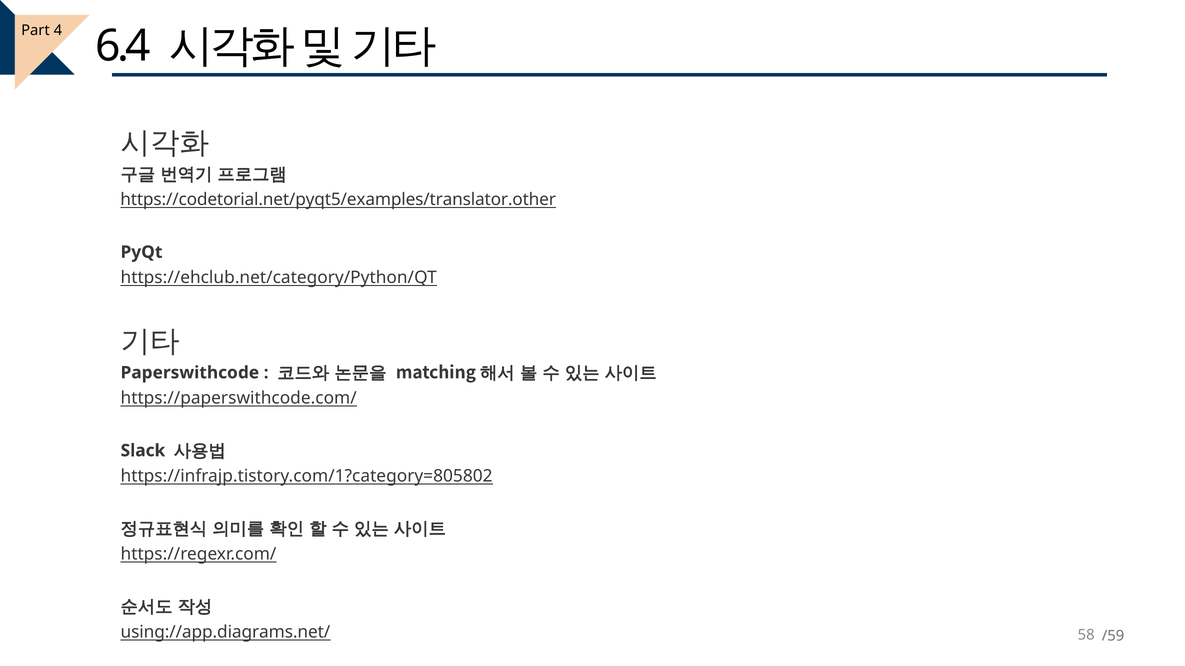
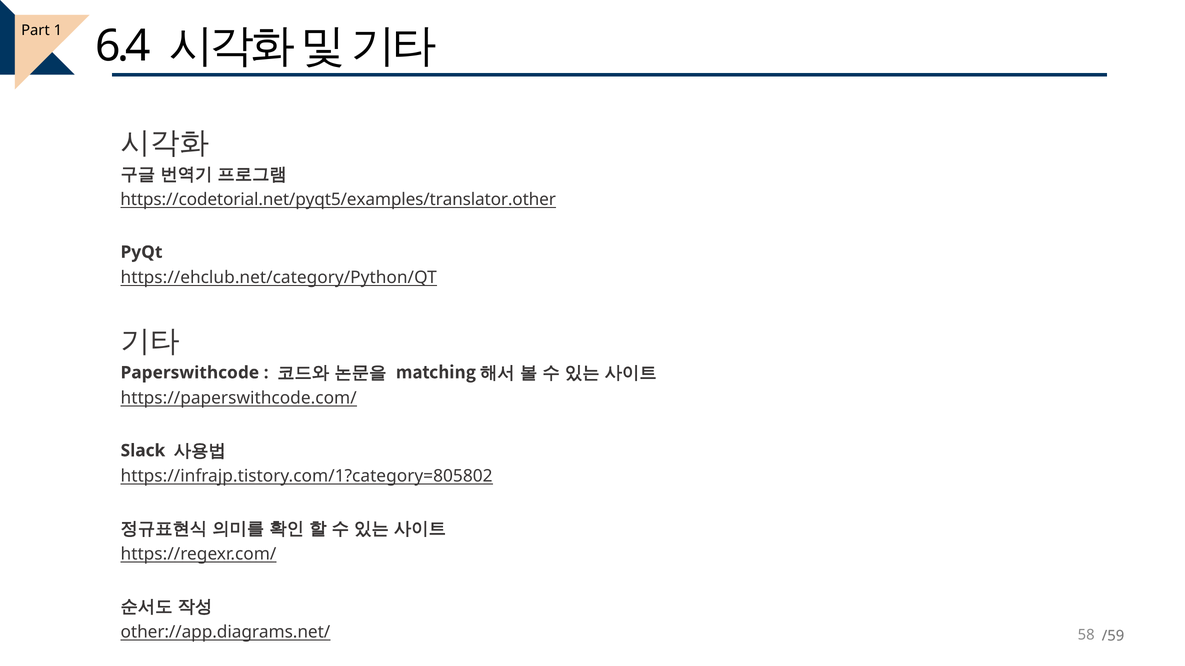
4: 4 -> 1
using://app.diagrams.net/: using://app.diagrams.net/ -> other://app.diagrams.net/
